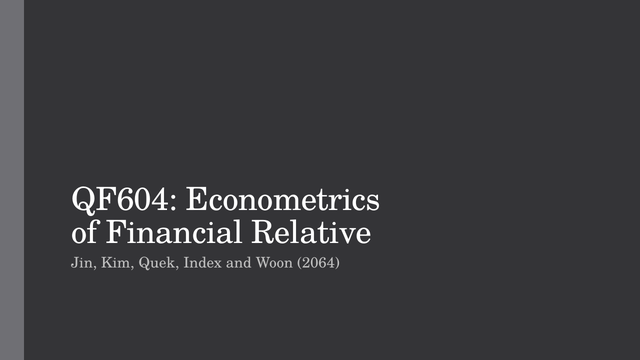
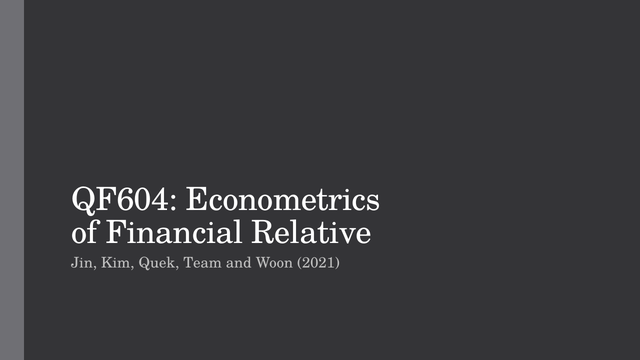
Index: Index -> Team
2064: 2064 -> 2021
